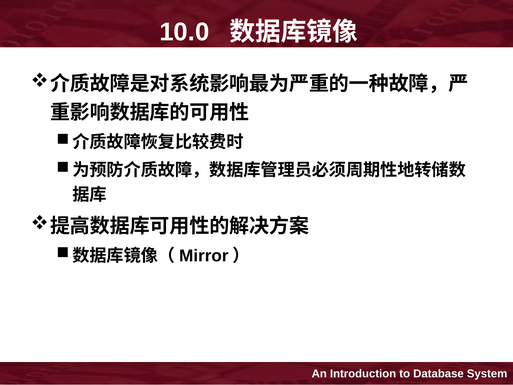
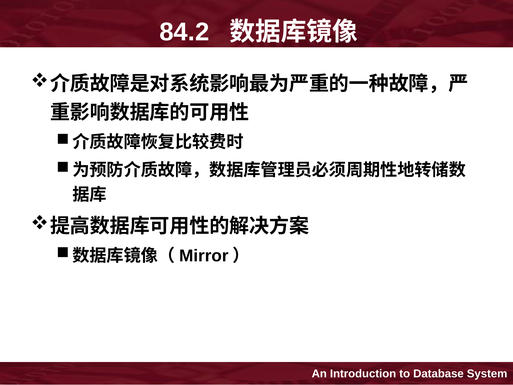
10.0: 10.0 -> 84.2
